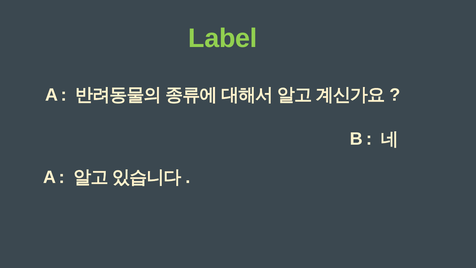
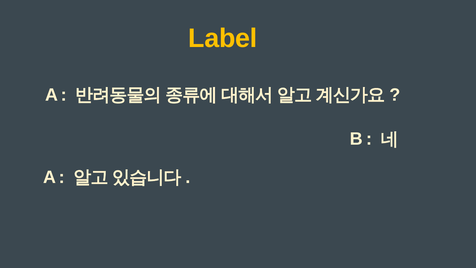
Label colour: light green -> yellow
